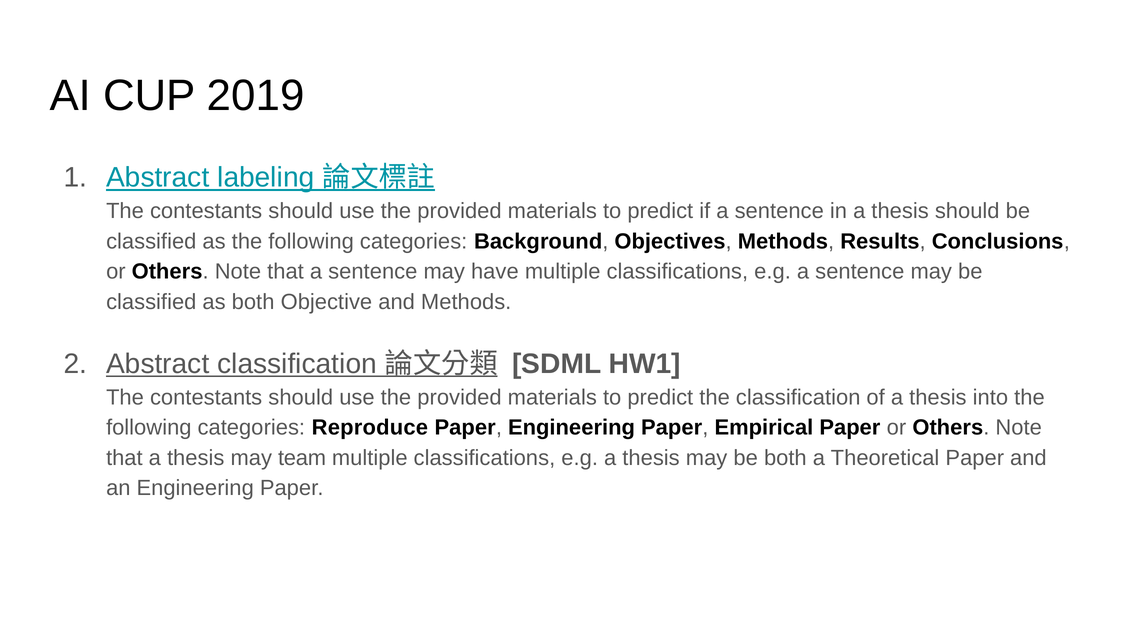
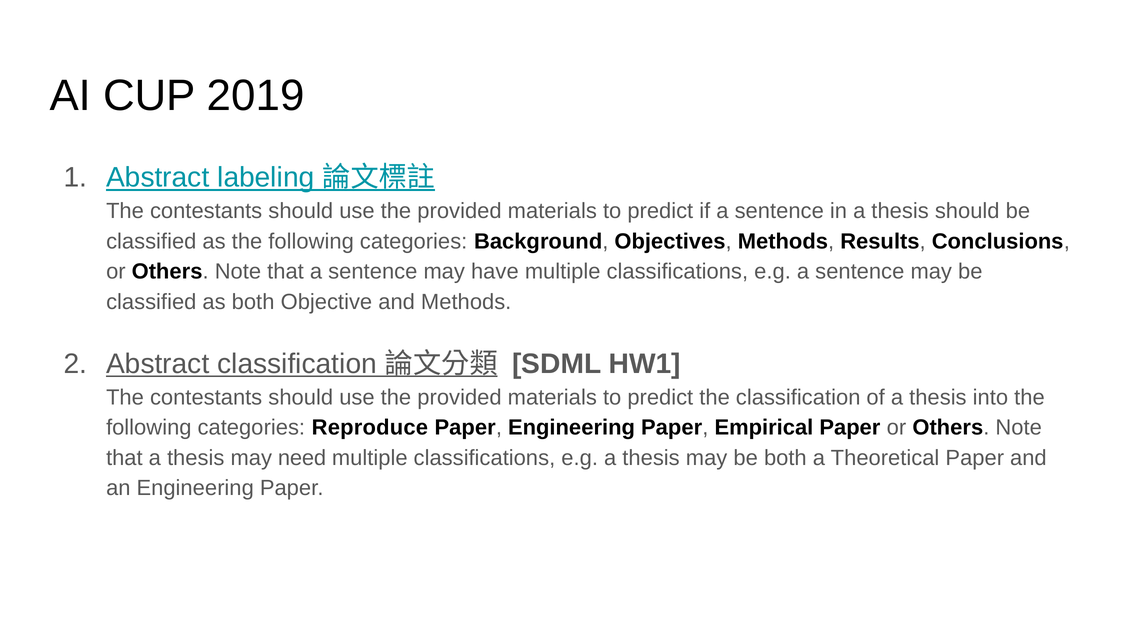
team: team -> need
